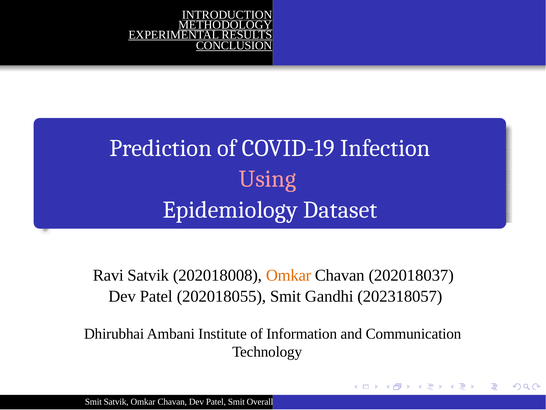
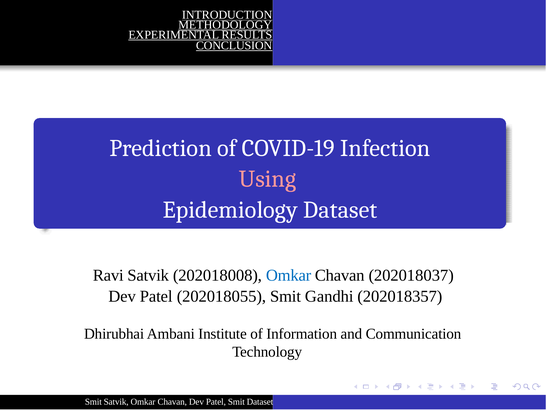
Omkar at (289, 275) colour: orange -> blue
202318057: 202318057 -> 202018357
Smit Overall: Overall -> Dataset
